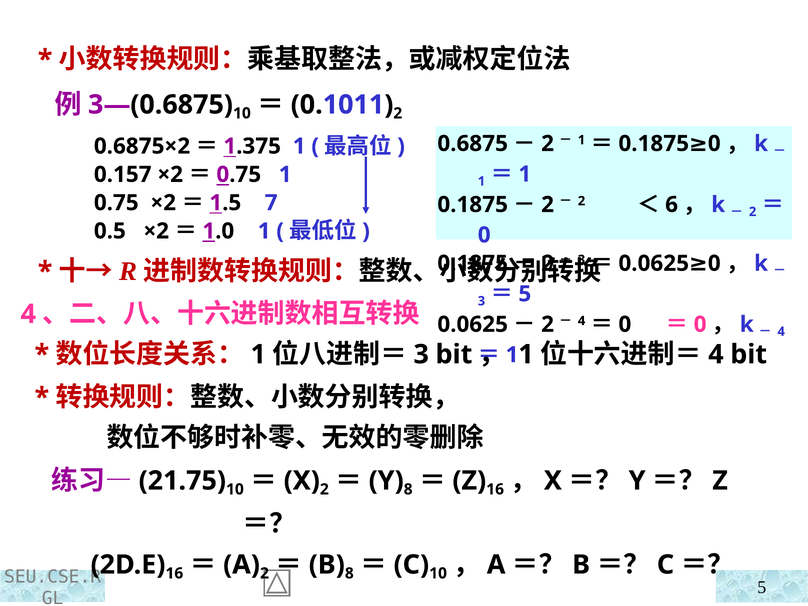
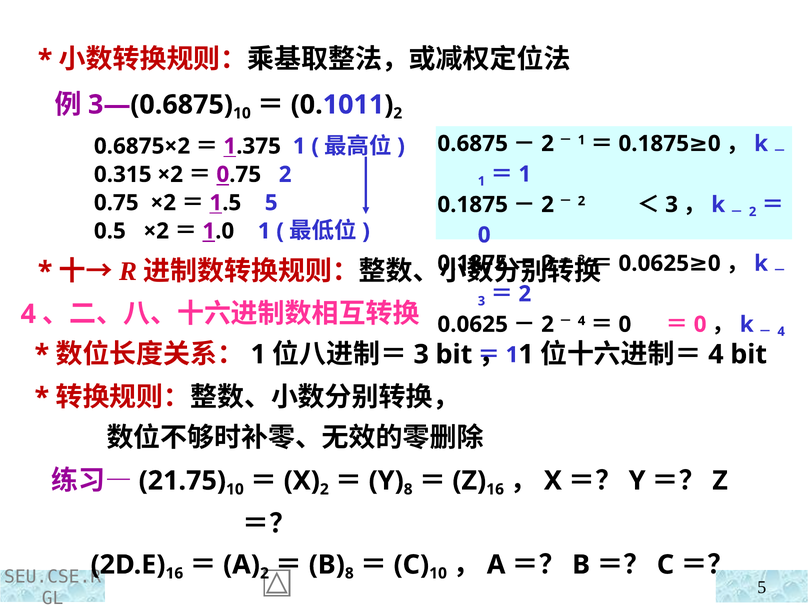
0.157: 0.157 -> 0.315
0.75 1: 1 -> 2
7 at (271, 203): 7 -> 5
6 at (672, 205): 6 -> 3
5 at (525, 294): 5 -> 2
